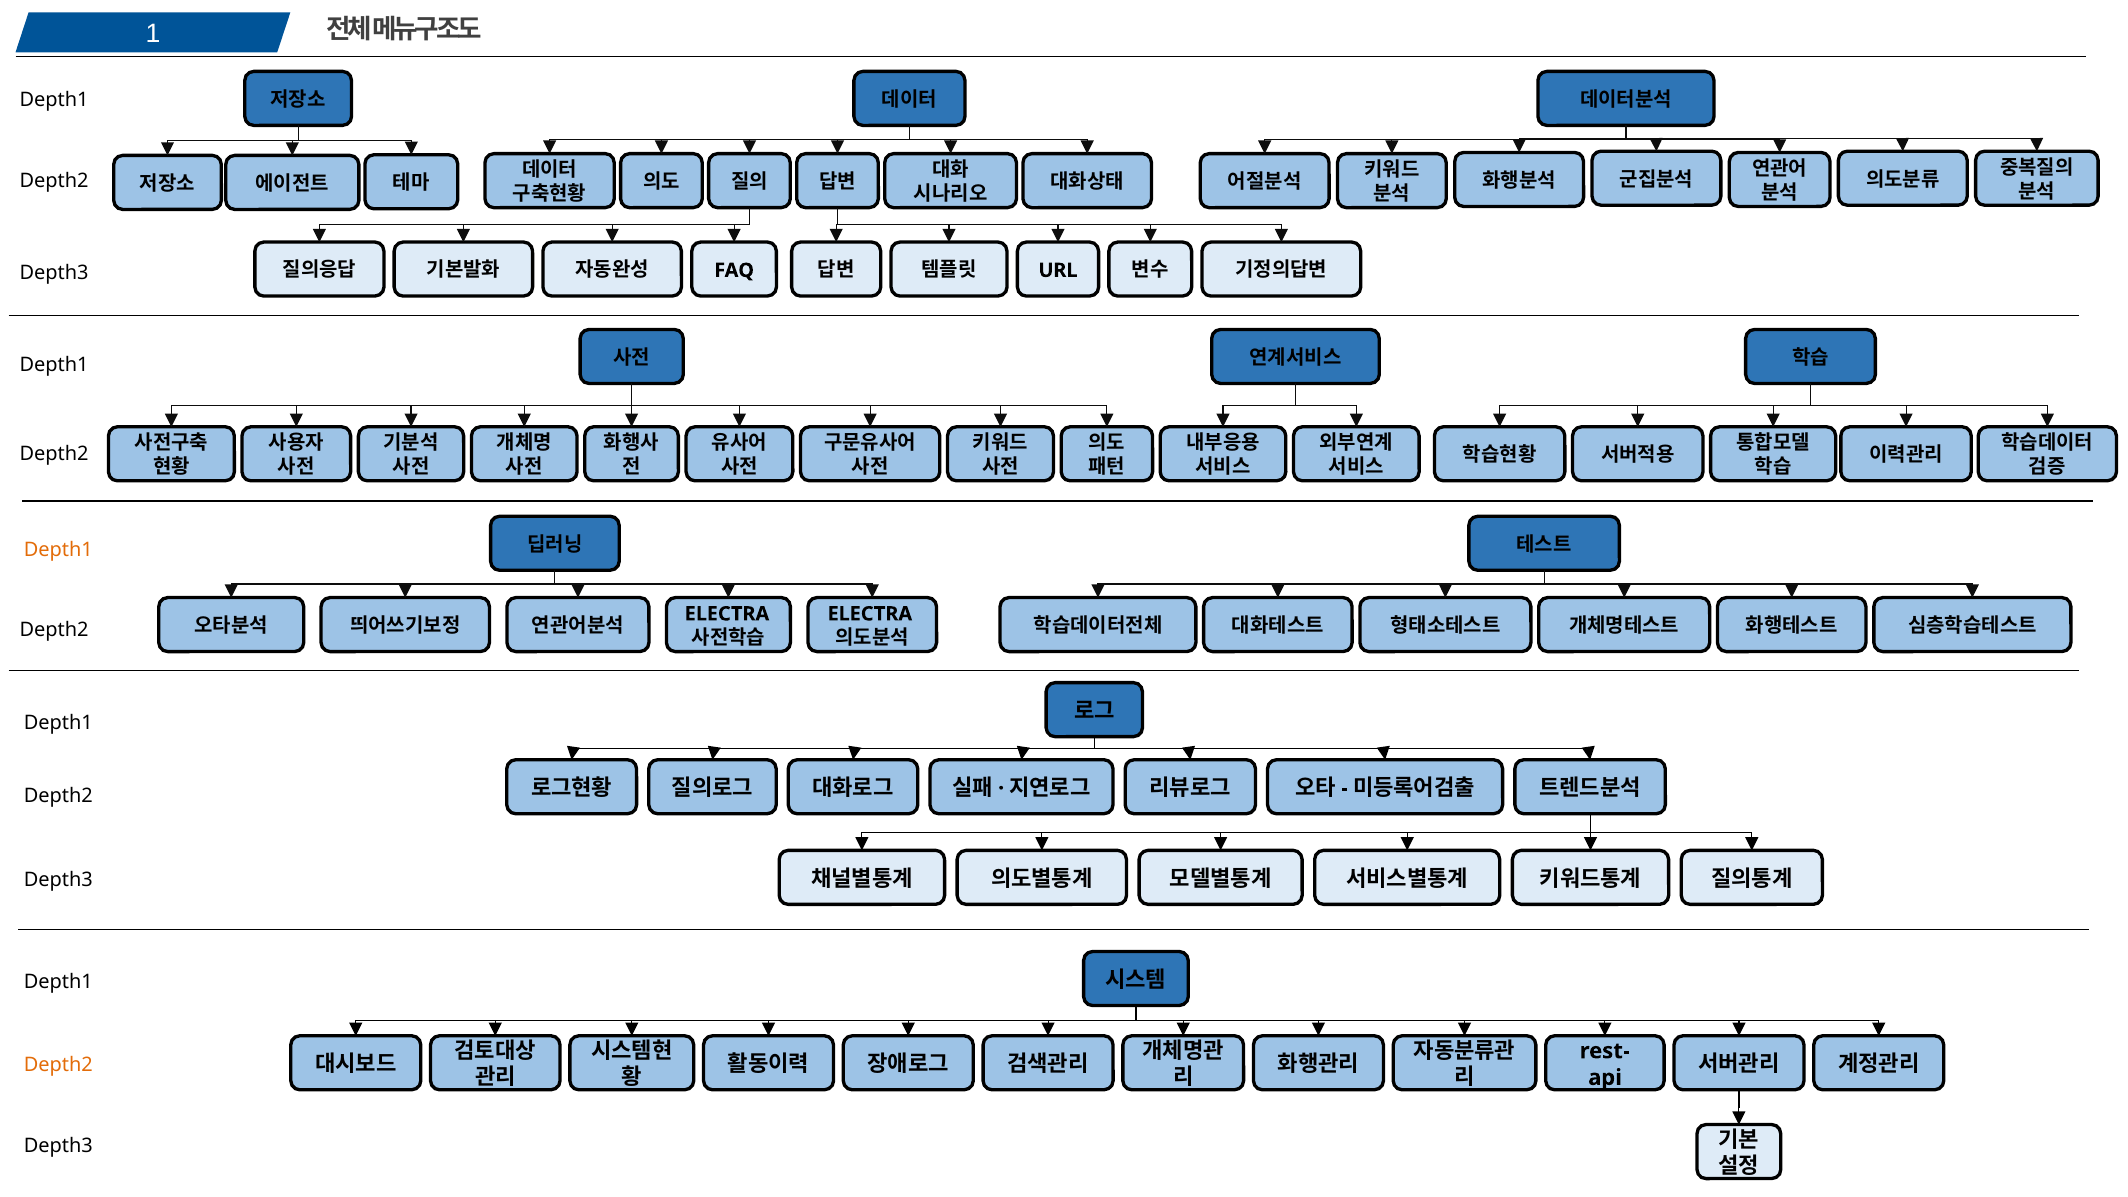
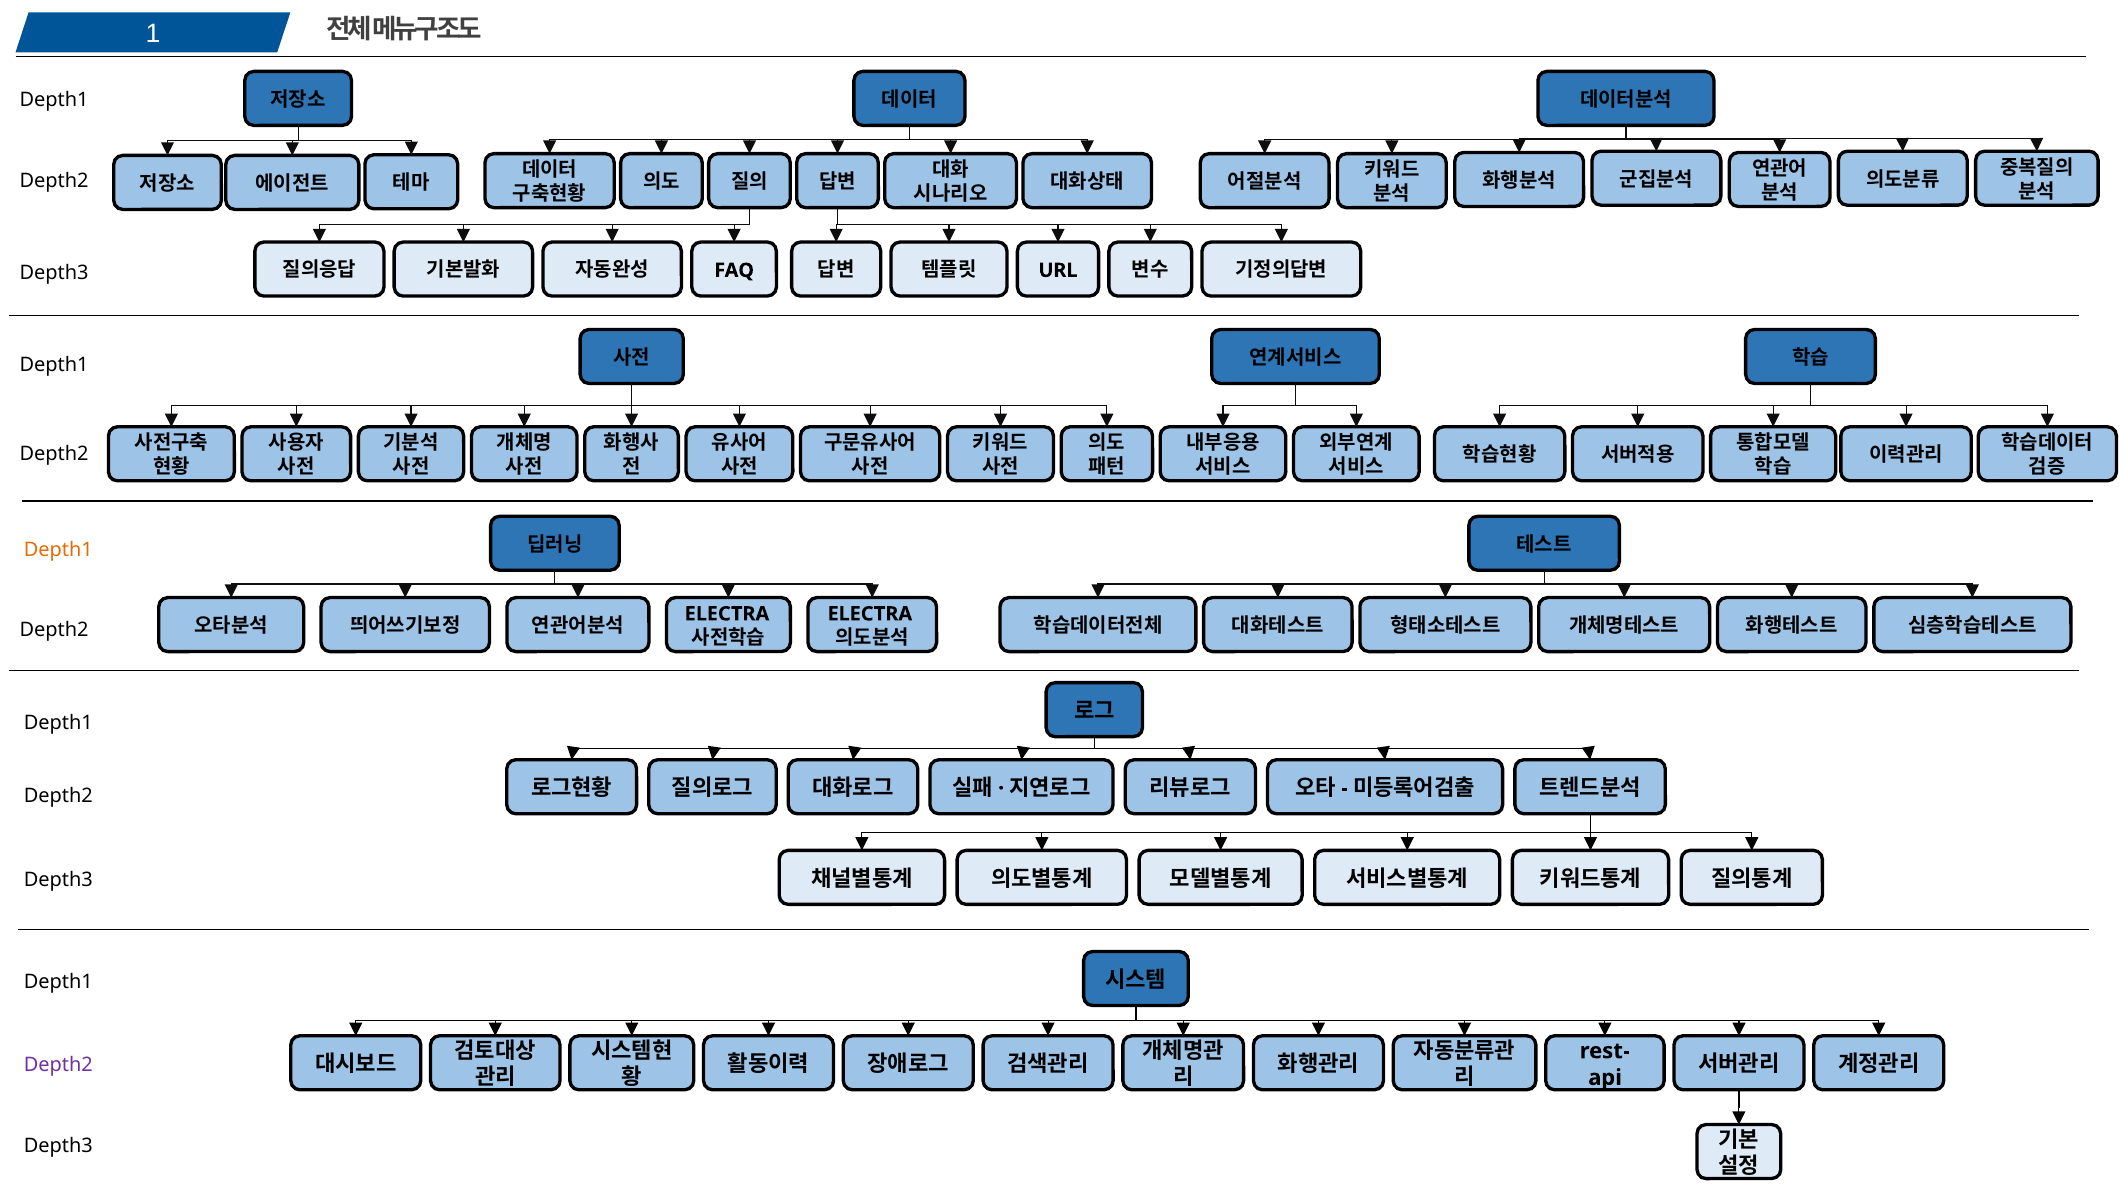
Depth2 at (58, 1065) colour: orange -> purple
